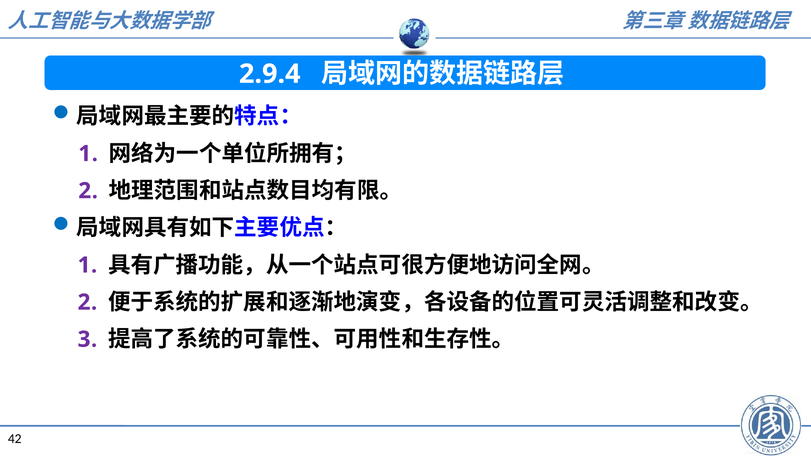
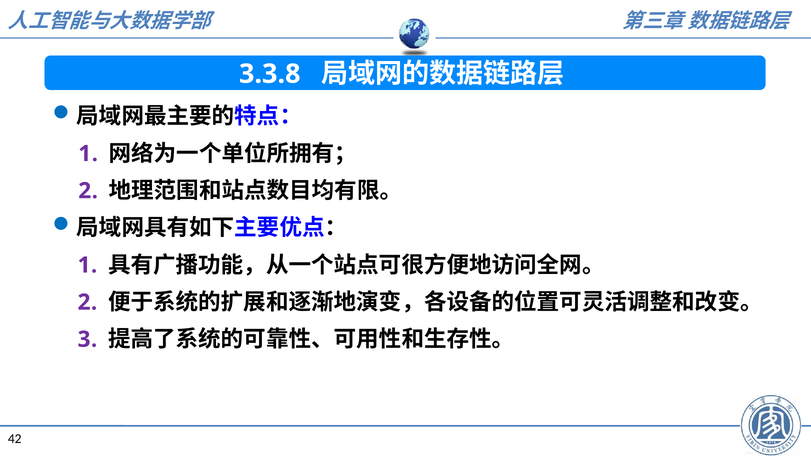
2.9.4: 2.9.4 -> 3.3.8
